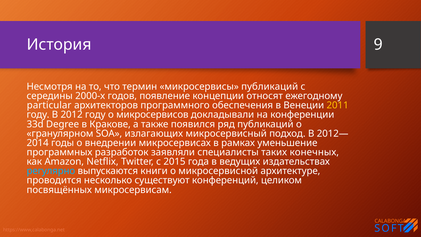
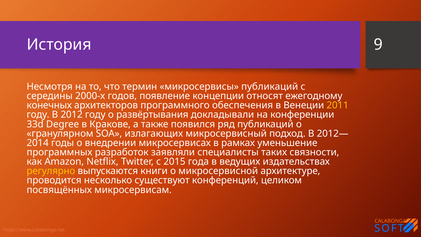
particular: particular -> конечных
микросервисов: микросервисов -> развёртывания
конечных: конечных -> связности
регулярно colour: light blue -> yellow
